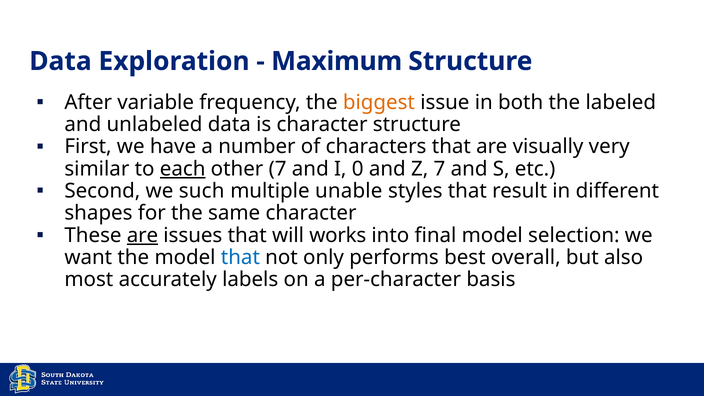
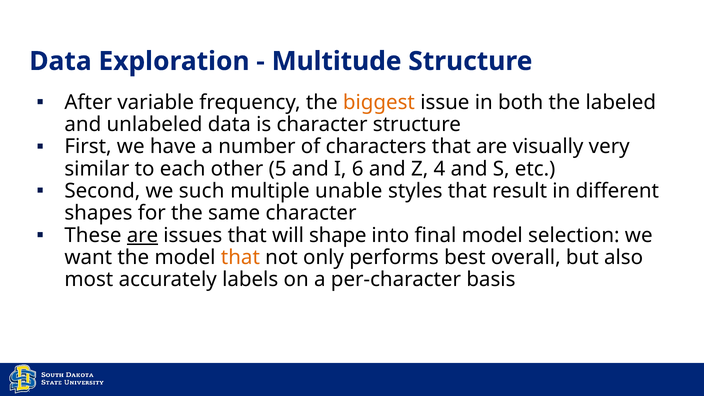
Maximum: Maximum -> Multitude
each underline: present -> none
other 7: 7 -> 5
0: 0 -> 6
Z 7: 7 -> 4
works: works -> shape
that at (240, 258) colour: blue -> orange
